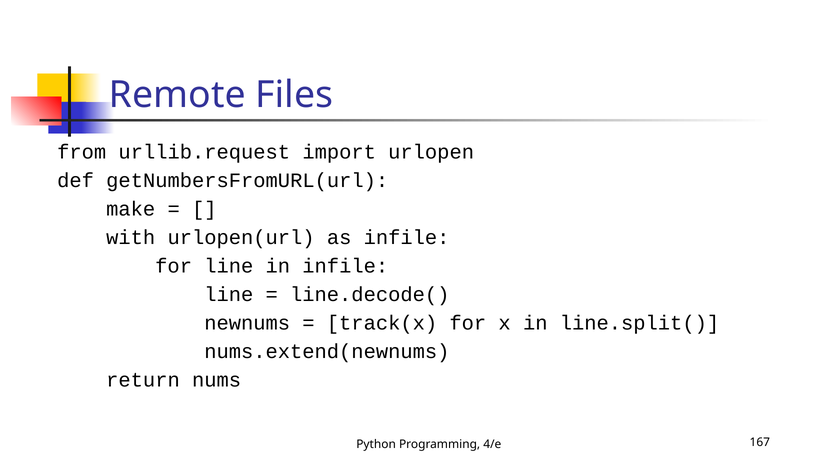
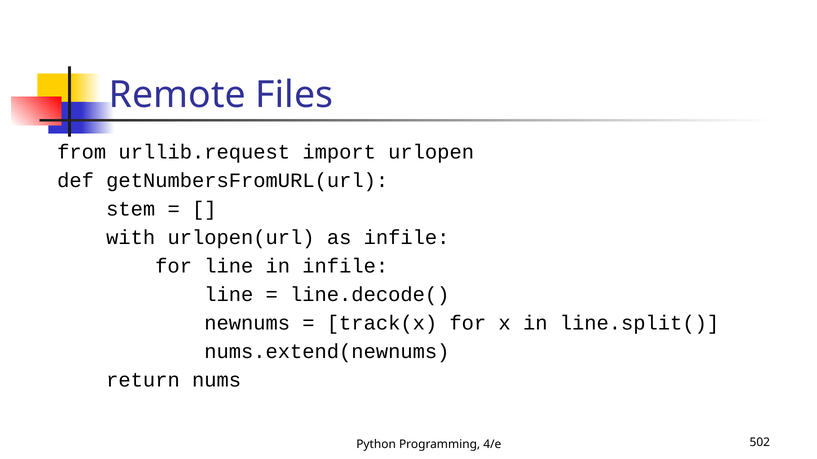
make: make -> stem
167: 167 -> 502
